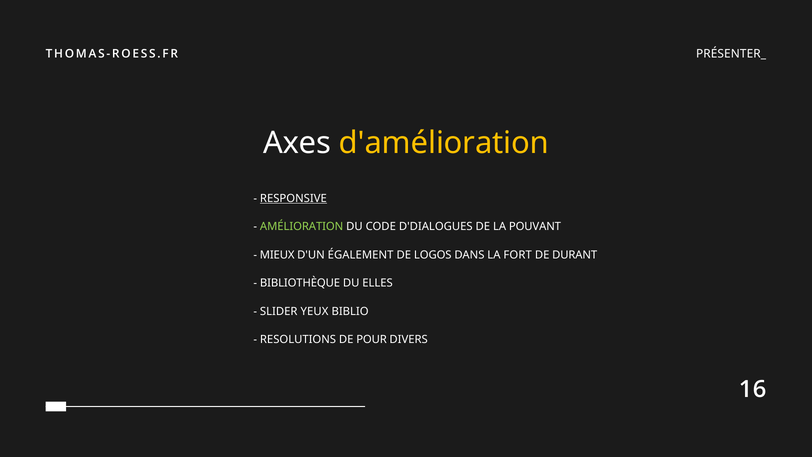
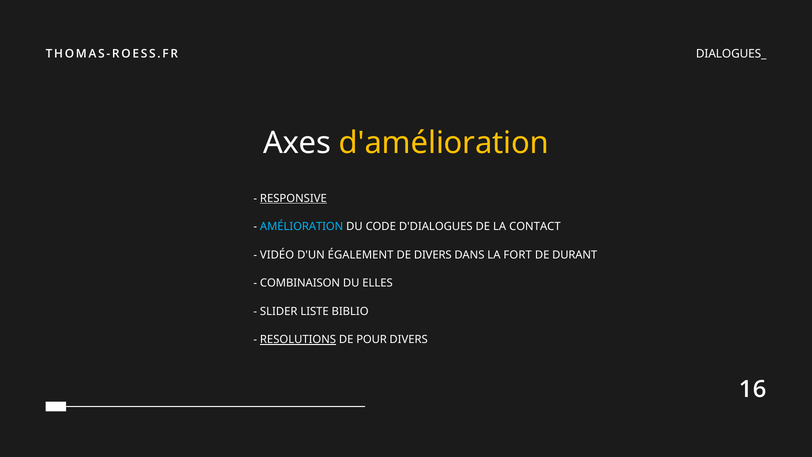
PRÉSENTER_: PRÉSENTER_ -> DIALOGUES_
AMÉLIORATION colour: light green -> light blue
POUVANT: POUVANT -> CONTACT
MIEUX: MIEUX -> VIDÉO
DE LOGOS: LOGOS -> DIVERS
BIBLIOTHÈQUE: BIBLIOTHÈQUE -> COMBINAISON
YEUX: YEUX -> LISTE
RESOLUTIONS underline: none -> present
